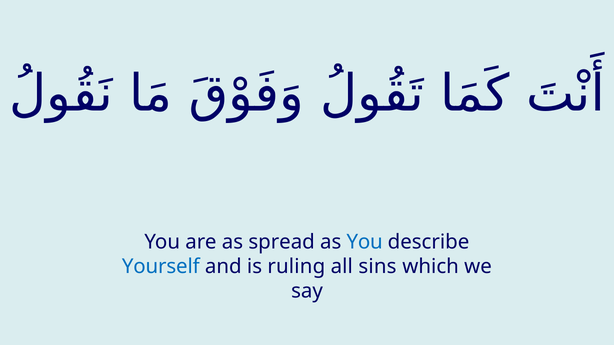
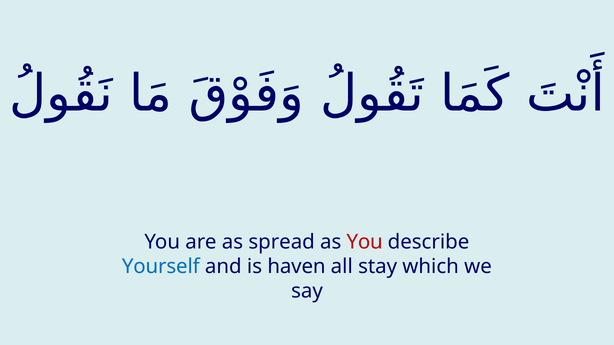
You at (365, 242) colour: blue -> red
ruling: ruling -> haven
sins: sins -> stay
